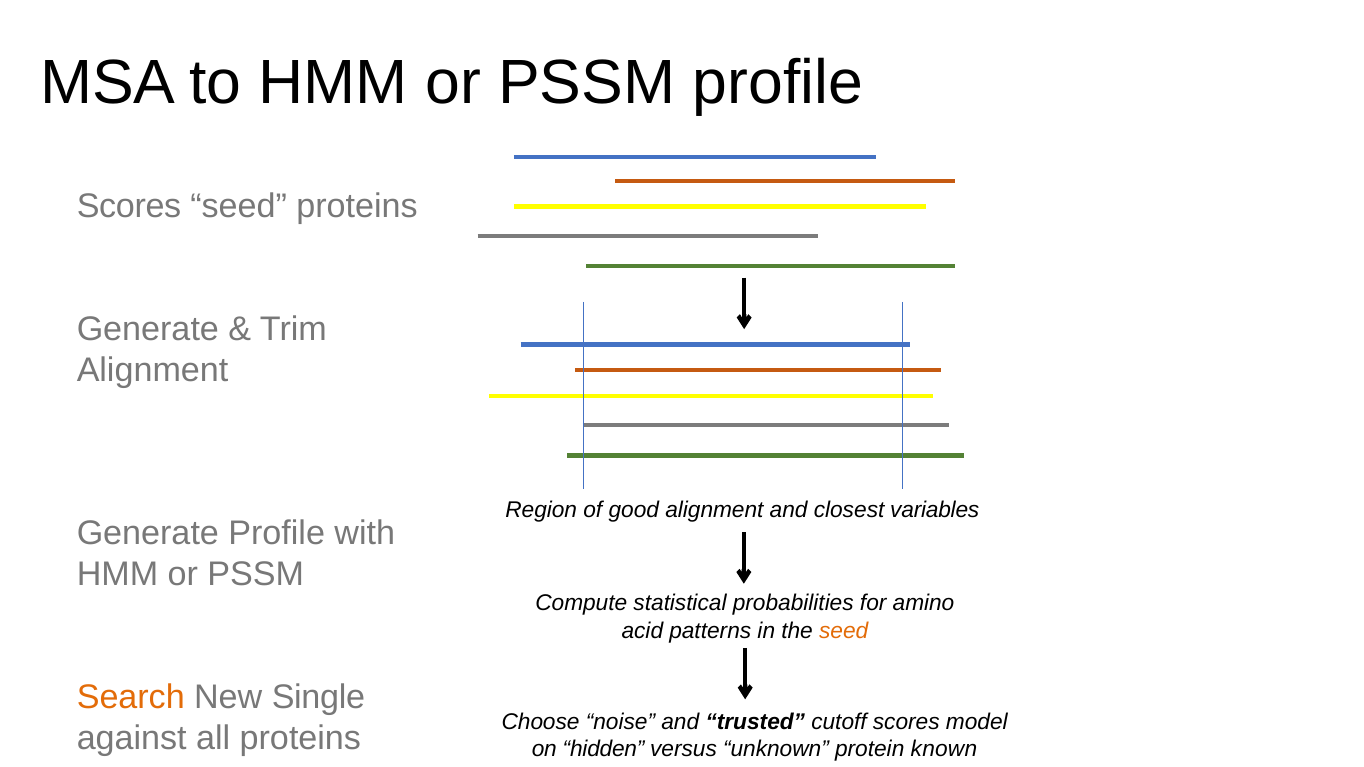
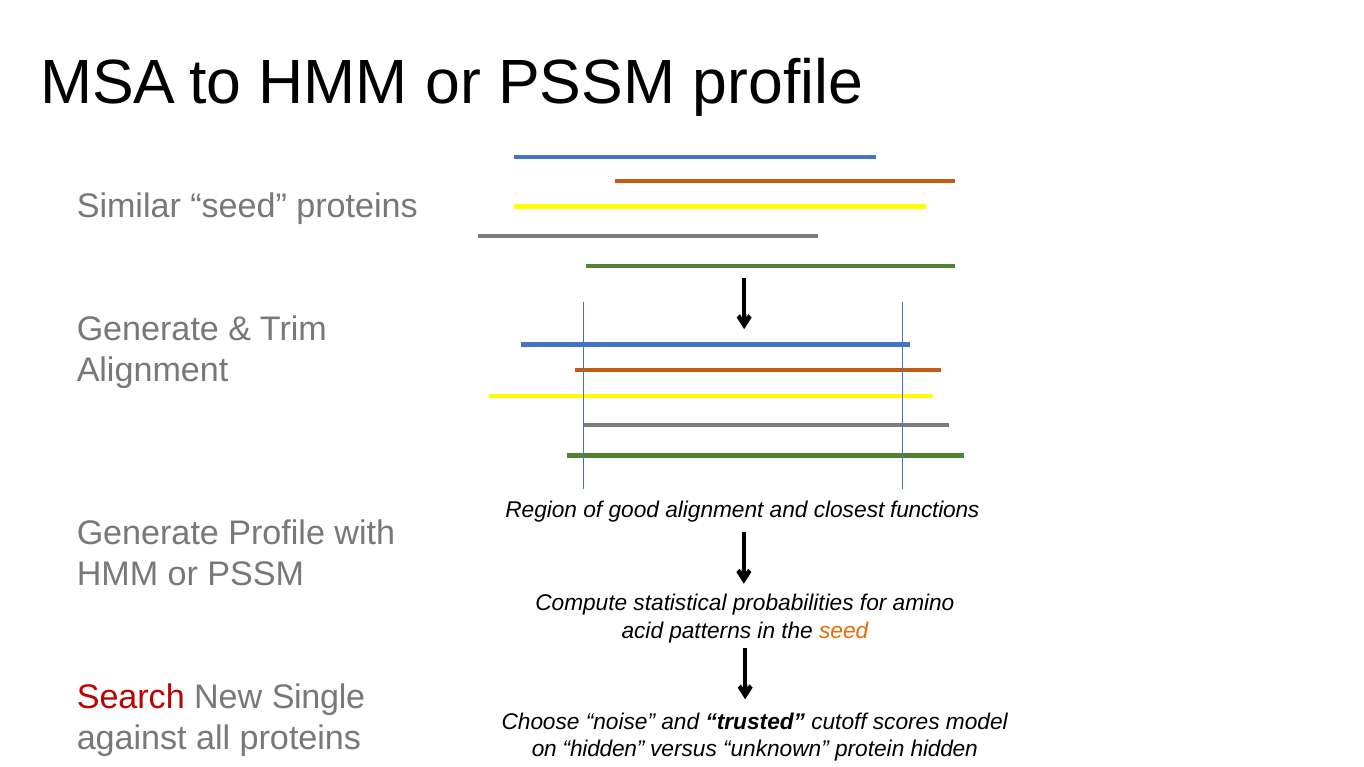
Scores at (129, 207): Scores -> Similar
variables: variables -> functions
Search colour: orange -> red
protein known: known -> hidden
